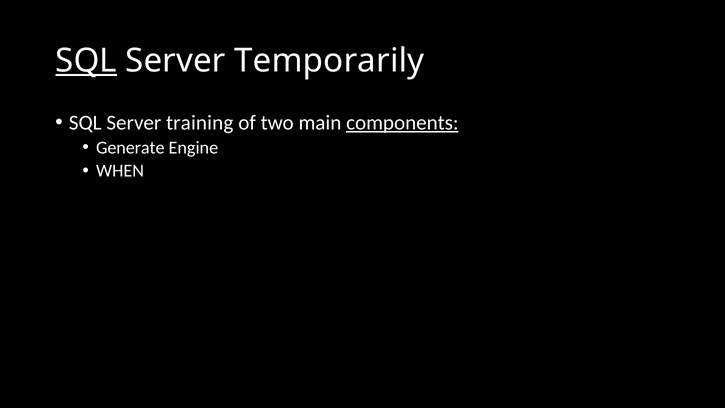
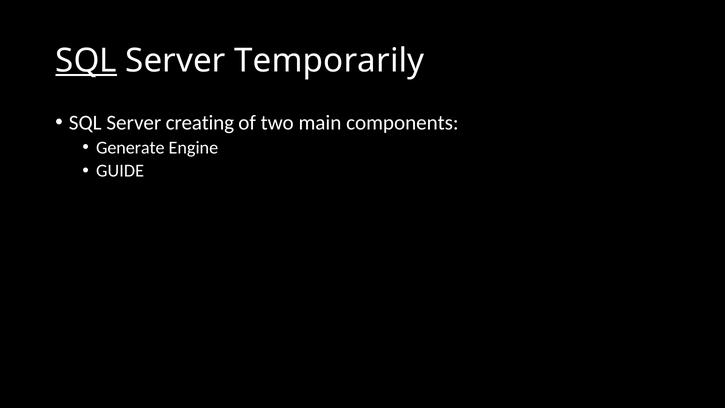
training: training -> creating
components underline: present -> none
WHEN: WHEN -> GUIDE
